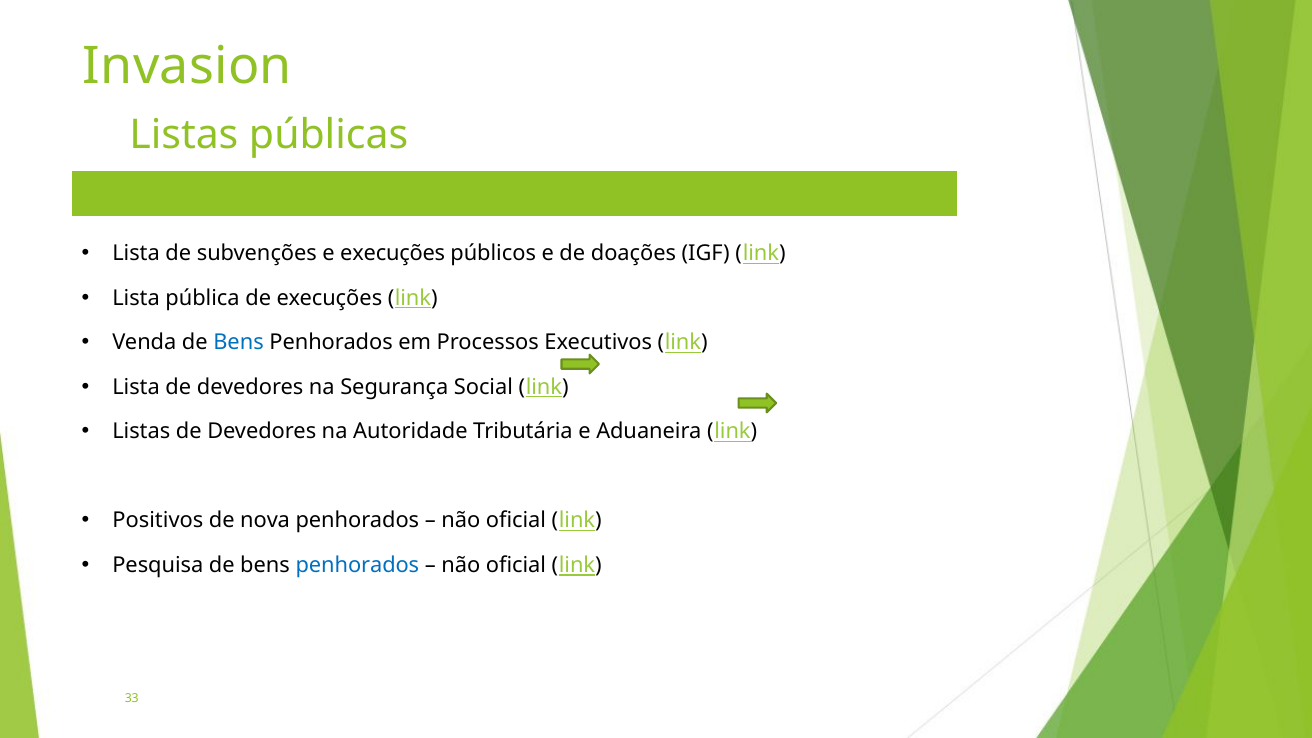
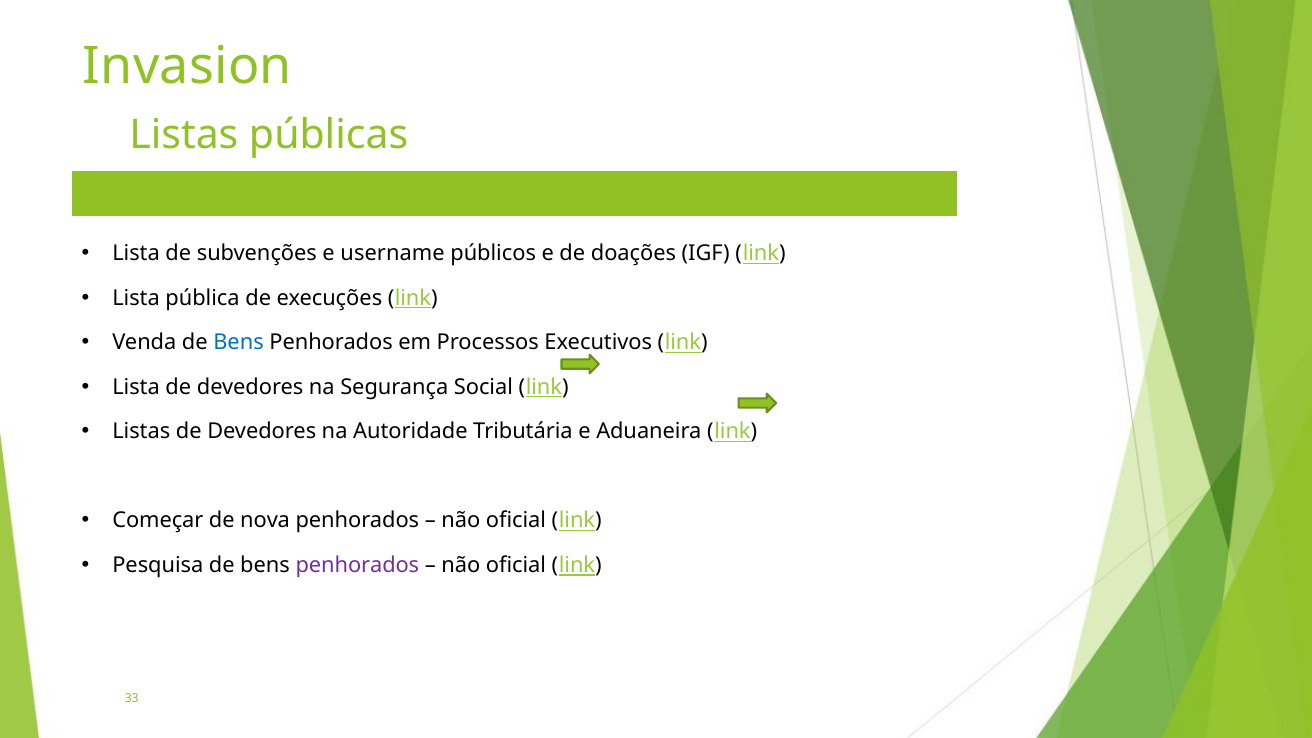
e execuções: execuções -> username
Positivos: Positivos -> Começar
penhorados at (357, 565) colour: blue -> purple
